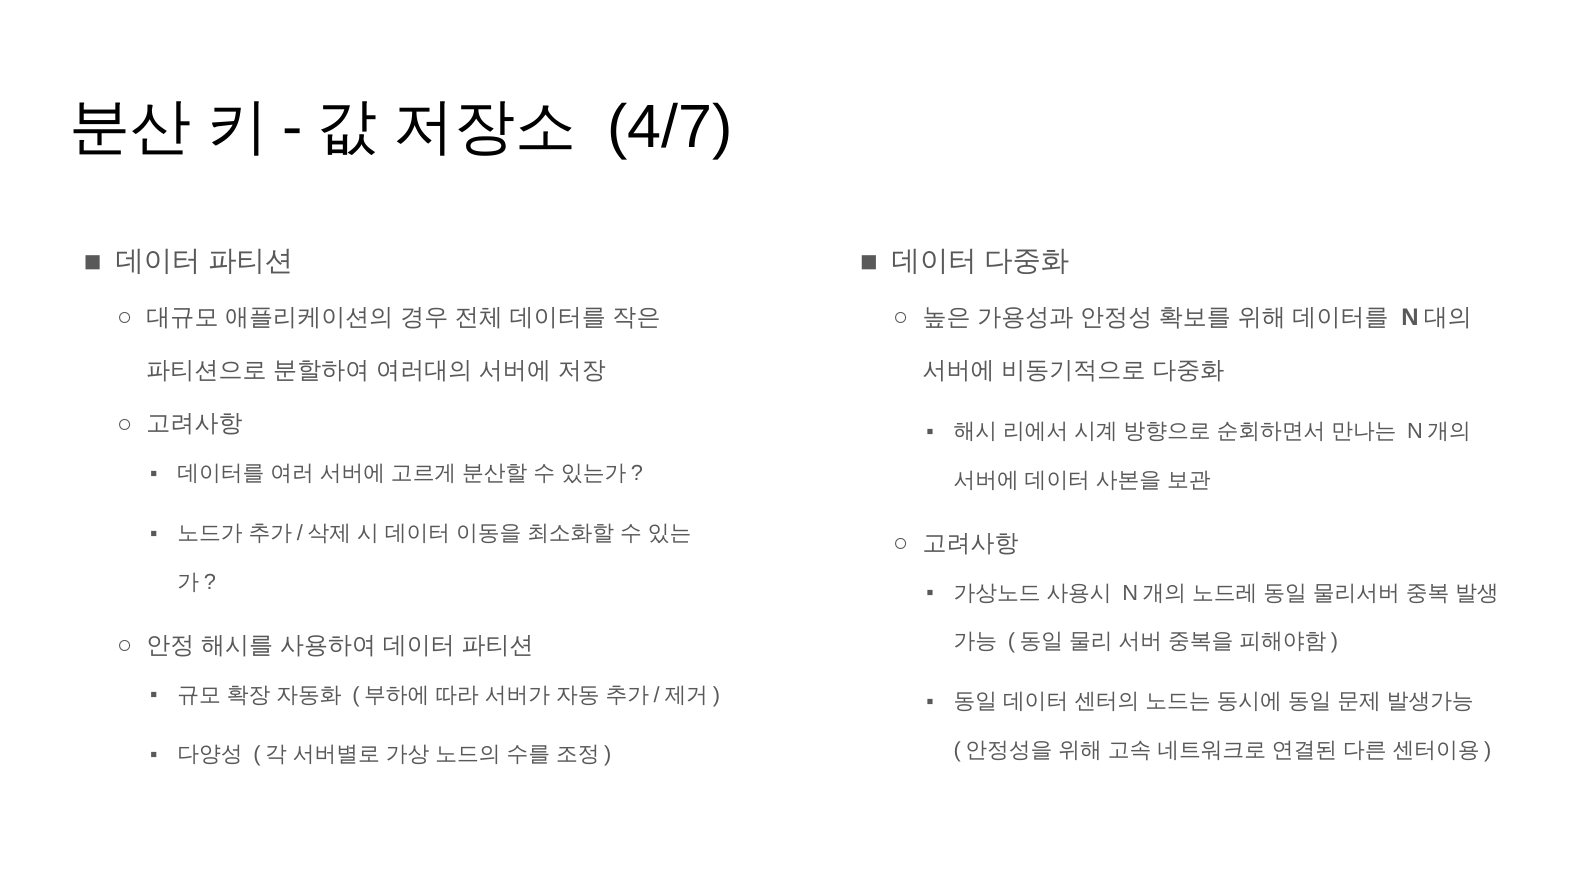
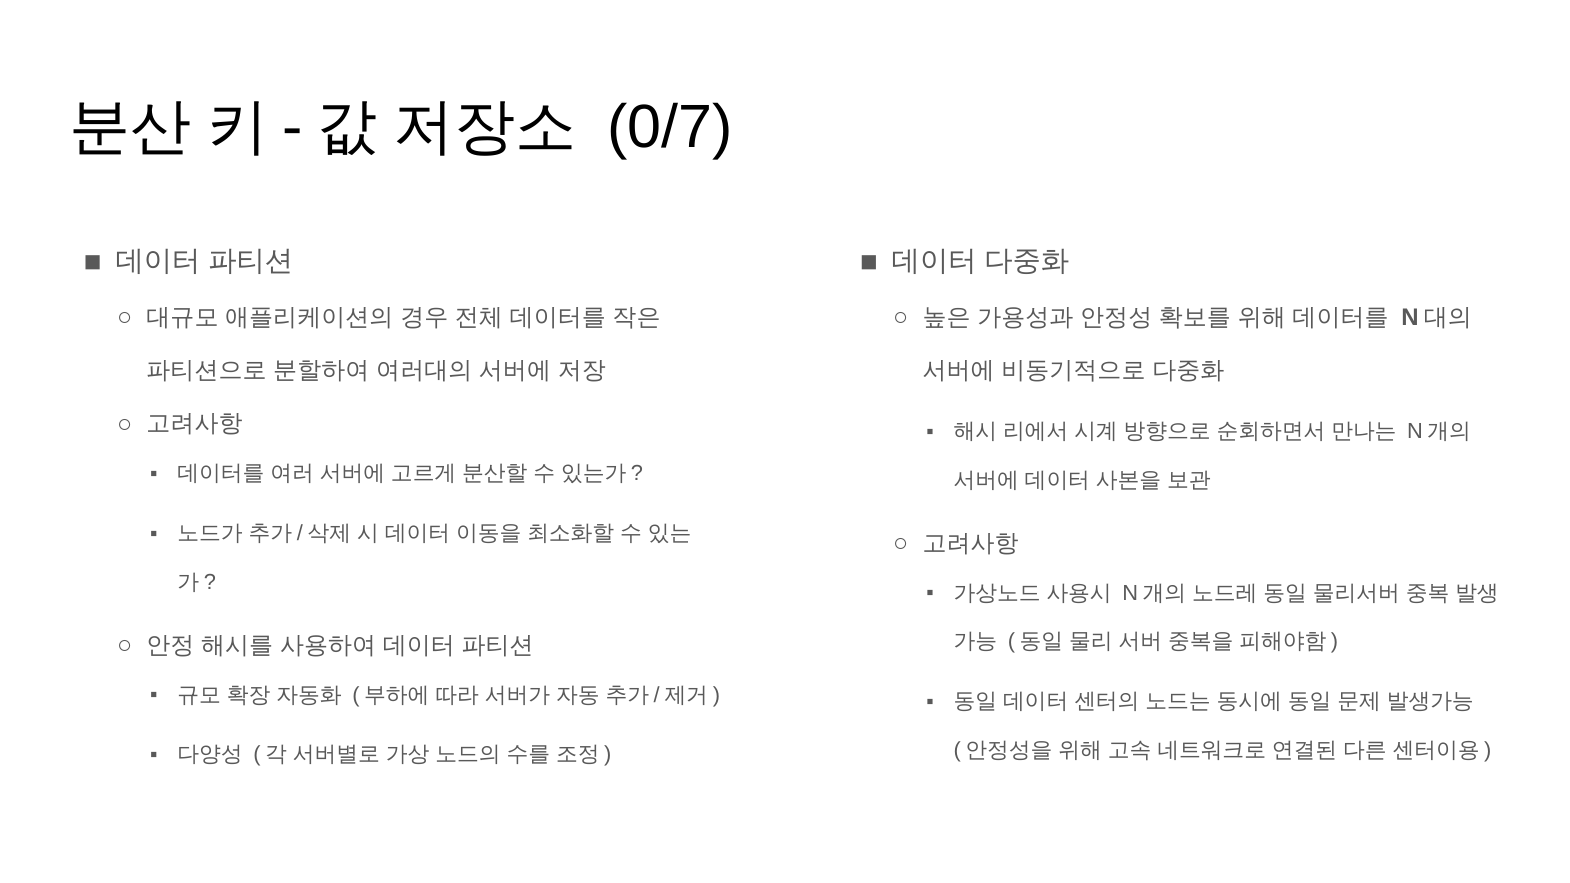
4/7: 4/7 -> 0/7
